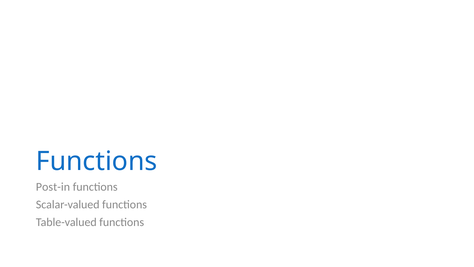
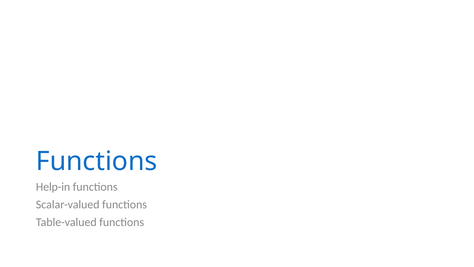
Post-in: Post-in -> Help-in
